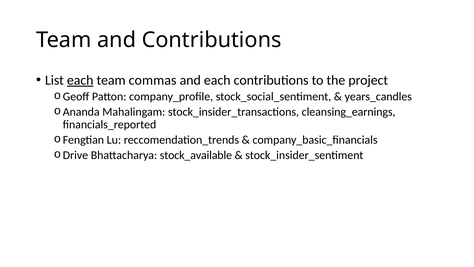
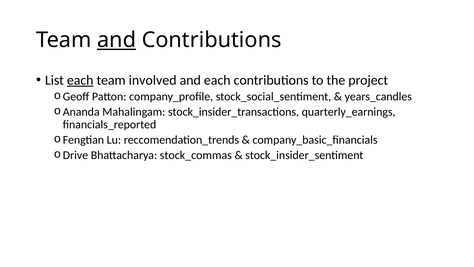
and at (117, 40) underline: none -> present
commas: commas -> involved
cleansing_earnings: cleansing_earnings -> quarterly_earnings
stock_available: stock_available -> stock_commas
